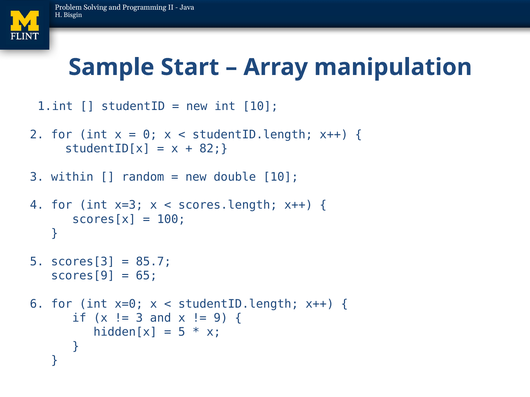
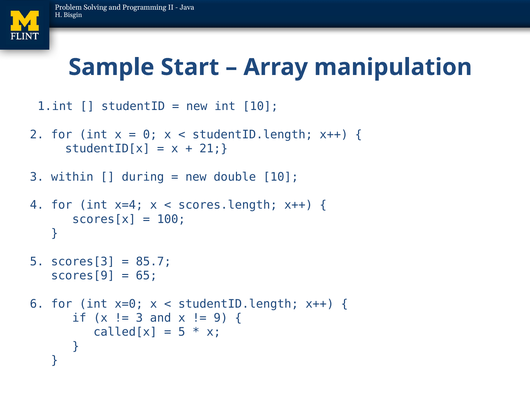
82: 82 -> 21
random: random -> during
x=3: x=3 -> x=4
hidden[x: hidden[x -> called[x
